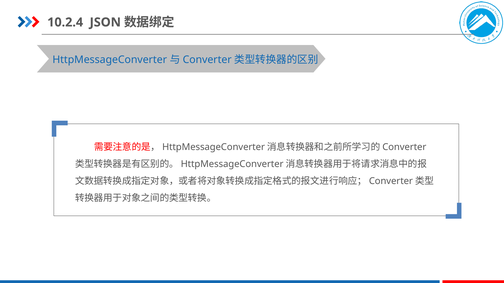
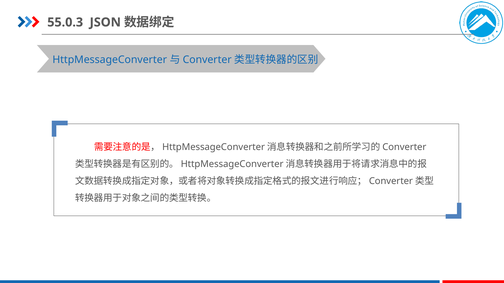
10.2.4: 10.2.4 -> 55.0.3
